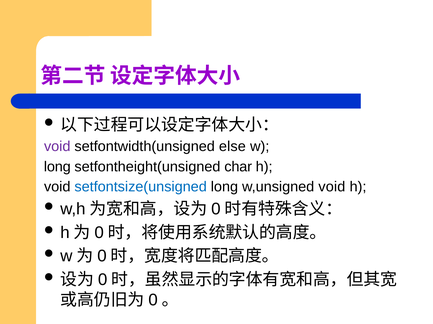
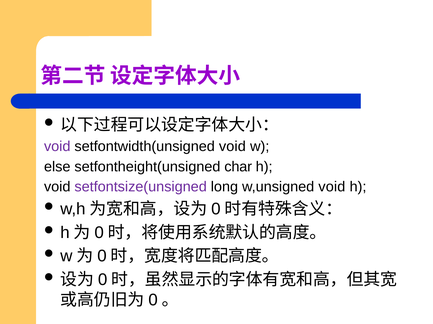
setfontwidth(unsigned else: else -> void
long at (57, 167): long -> else
setfontsize(unsigned colour: blue -> purple
